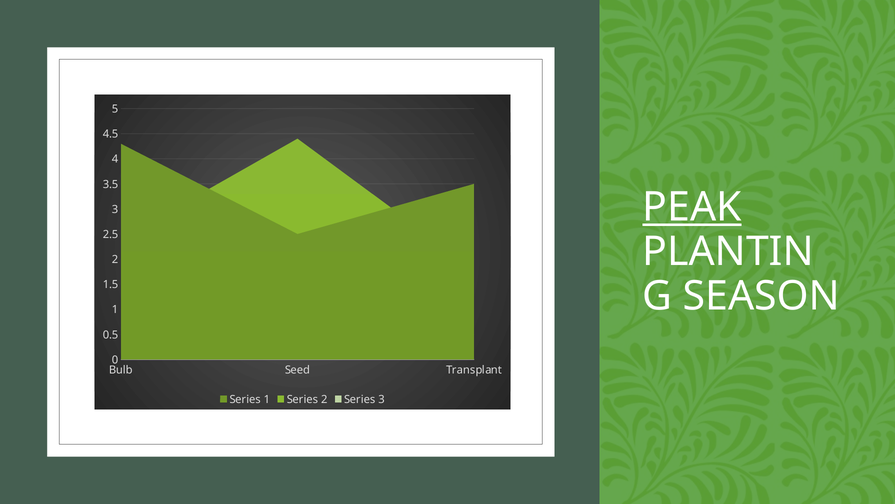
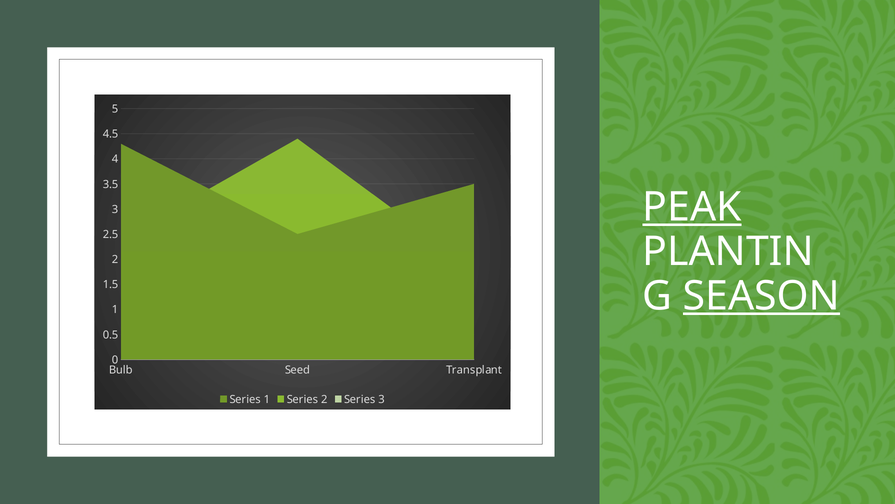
SEASON underline: none -> present
